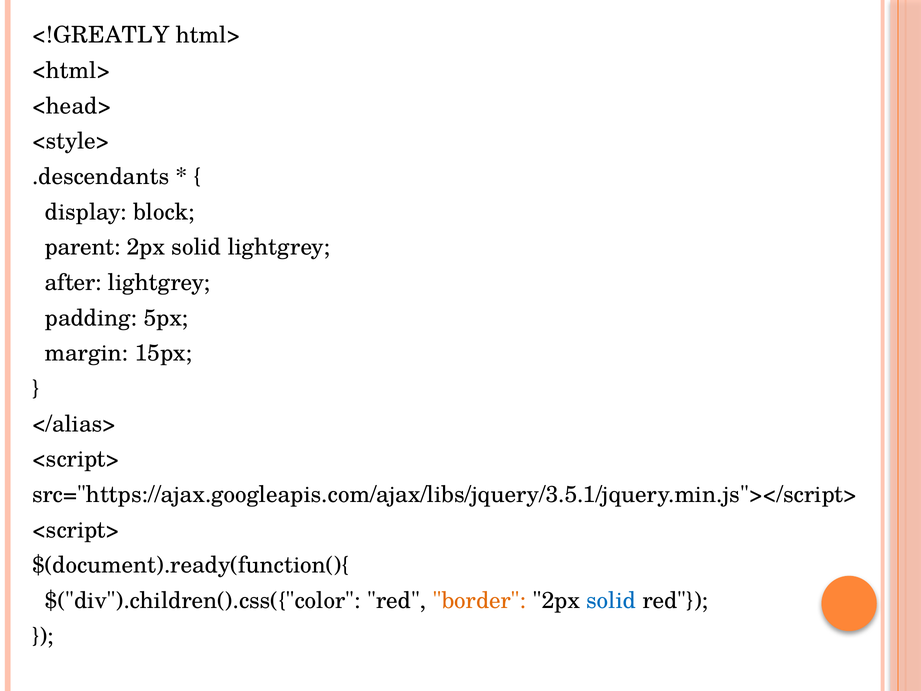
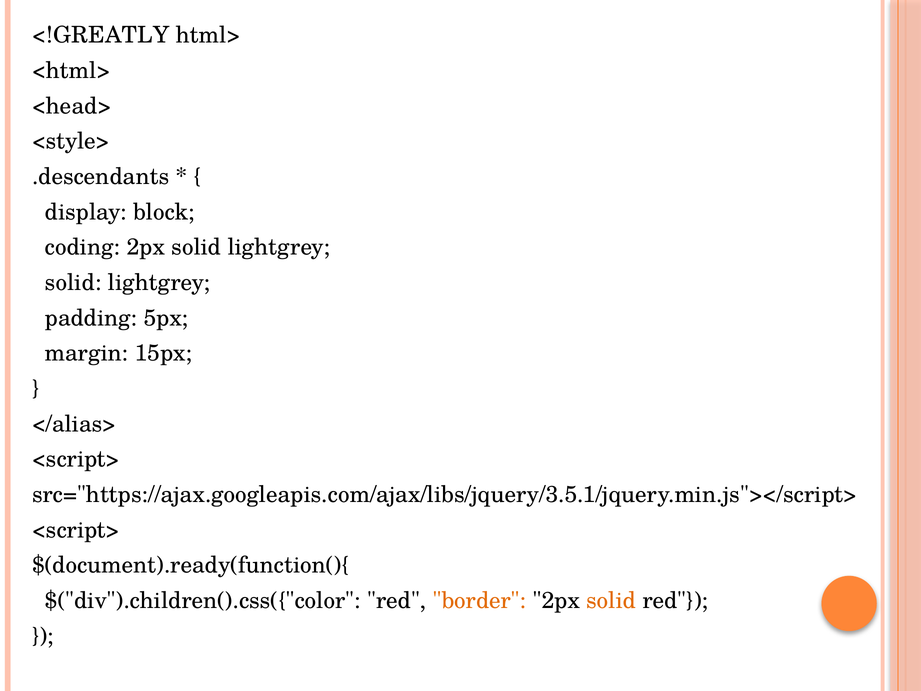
parent: parent -> coding
after at (73, 283): after -> solid
solid at (611, 600) colour: blue -> orange
